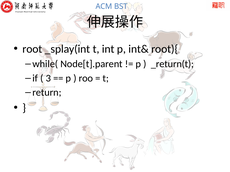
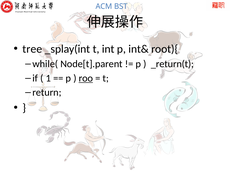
root: root -> tree
3: 3 -> 1
roo underline: none -> present
